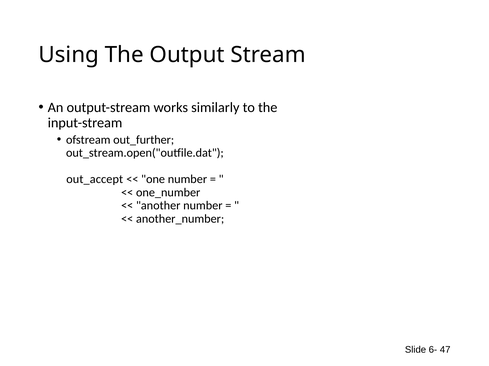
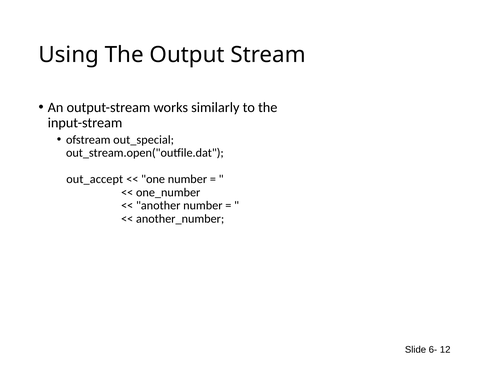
out_further: out_further -> out_special
47: 47 -> 12
